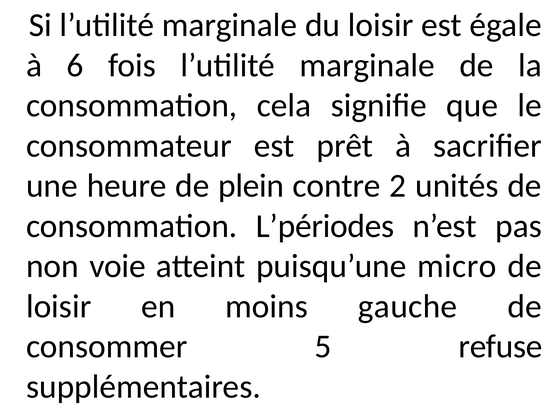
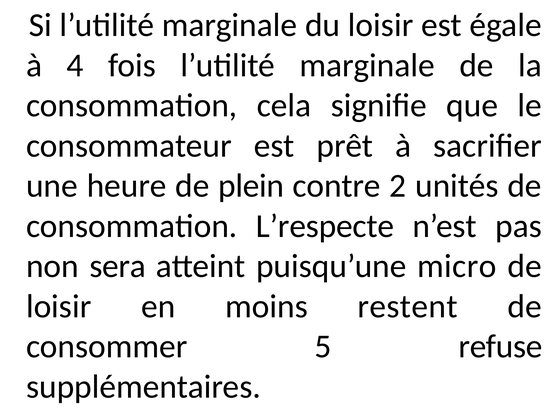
6: 6 -> 4
L’périodes: L’périodes -> L’respecte
voie: voie -> sera
gauche: gauche -> restent
